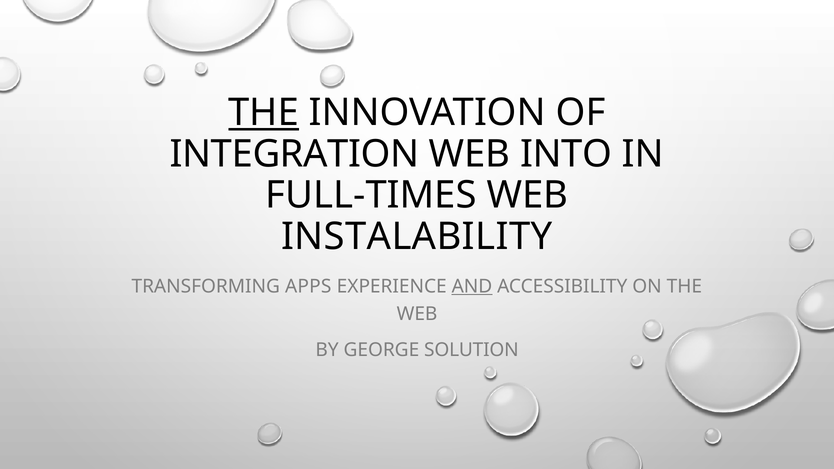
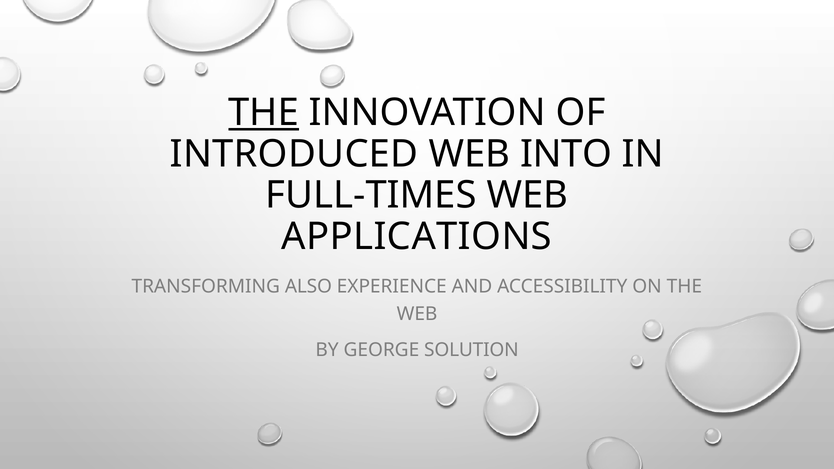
INTEGRATION: INTEGRATION -> INTRODUCED
INSTALABILITY: INSTALABILITY -> APPLICATIONS
APPS: APPS -> ALSO
AND underline: present -> none
